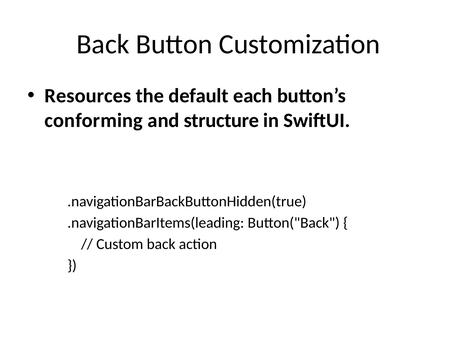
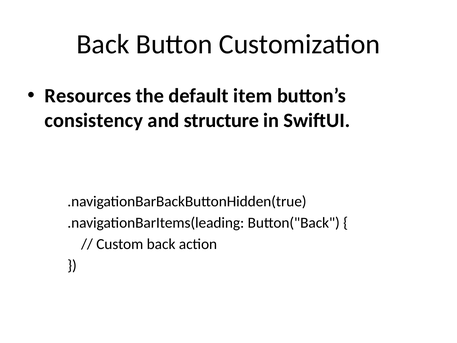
each: each -> item
conforming: conforming -> consistency
